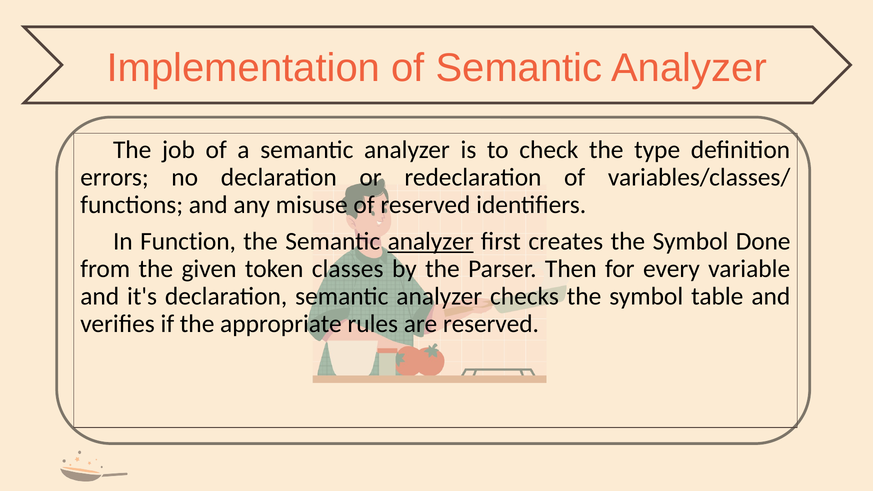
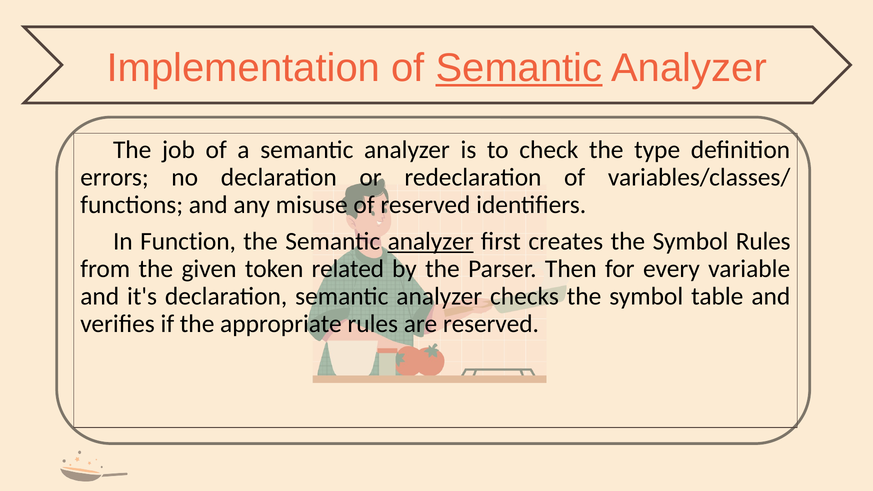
Semantic at (519, 68) underline: none -> present
Symbol Done: Done -> Rules
classes: classes -> related
